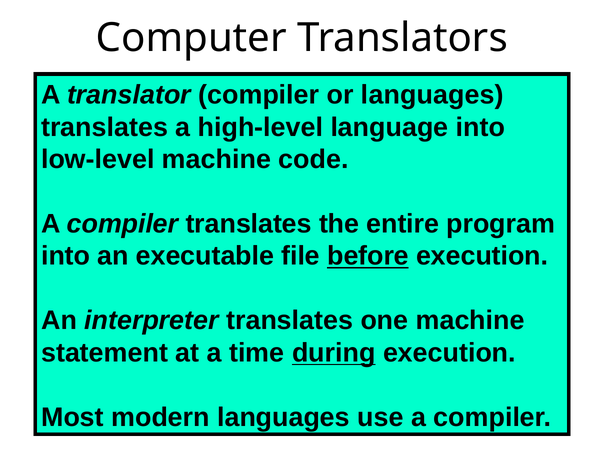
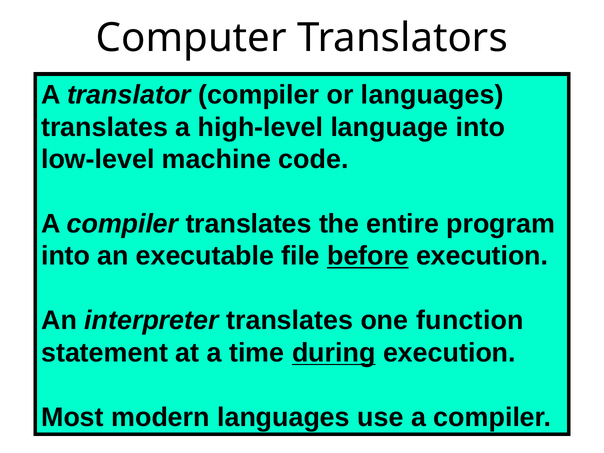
one machine: machine -> function
